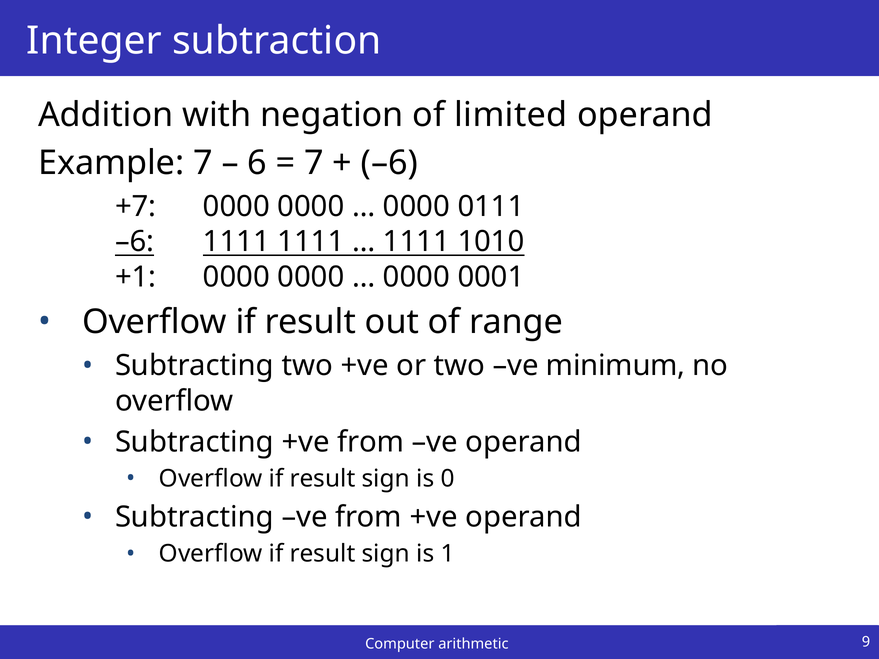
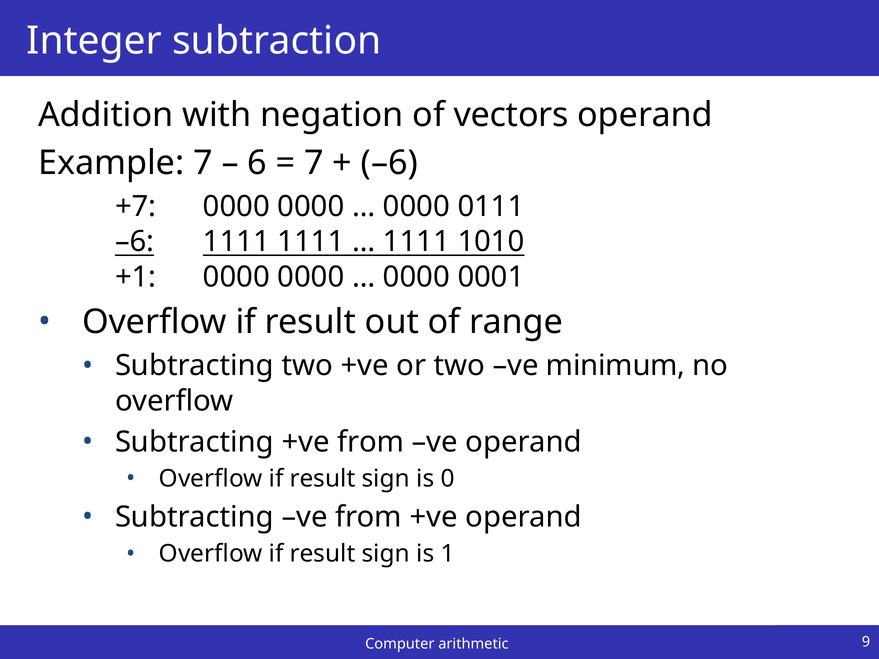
limited: limited -> vectors
